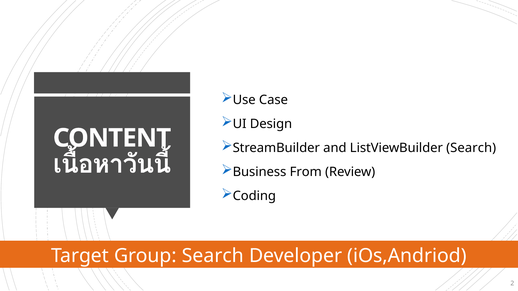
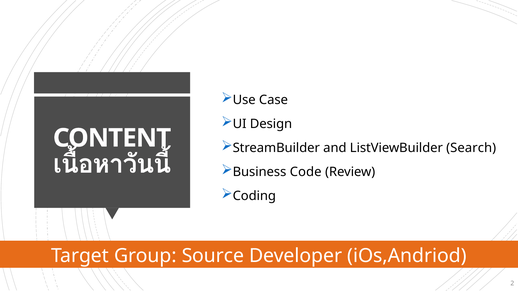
From: From -> Code
Group Search: Search -> Source
